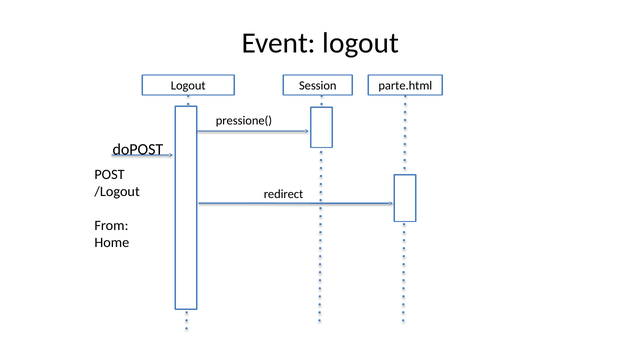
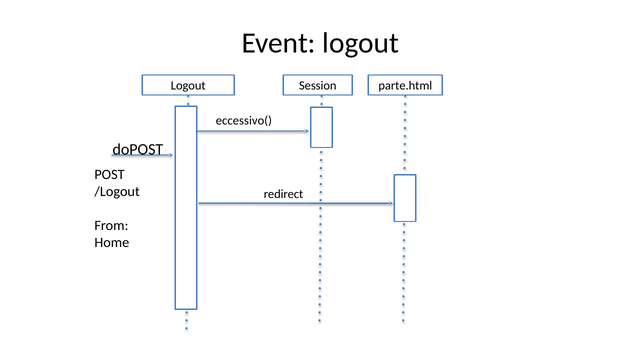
pressione(: pressione( -> eccessivo(
